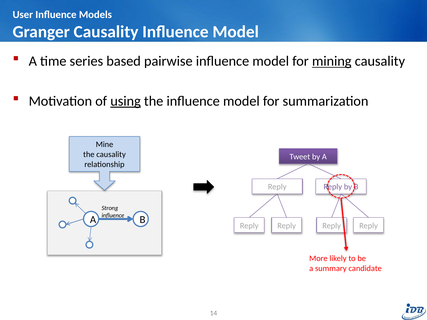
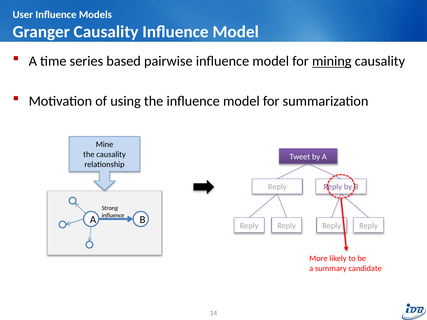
using underline: present -> none
